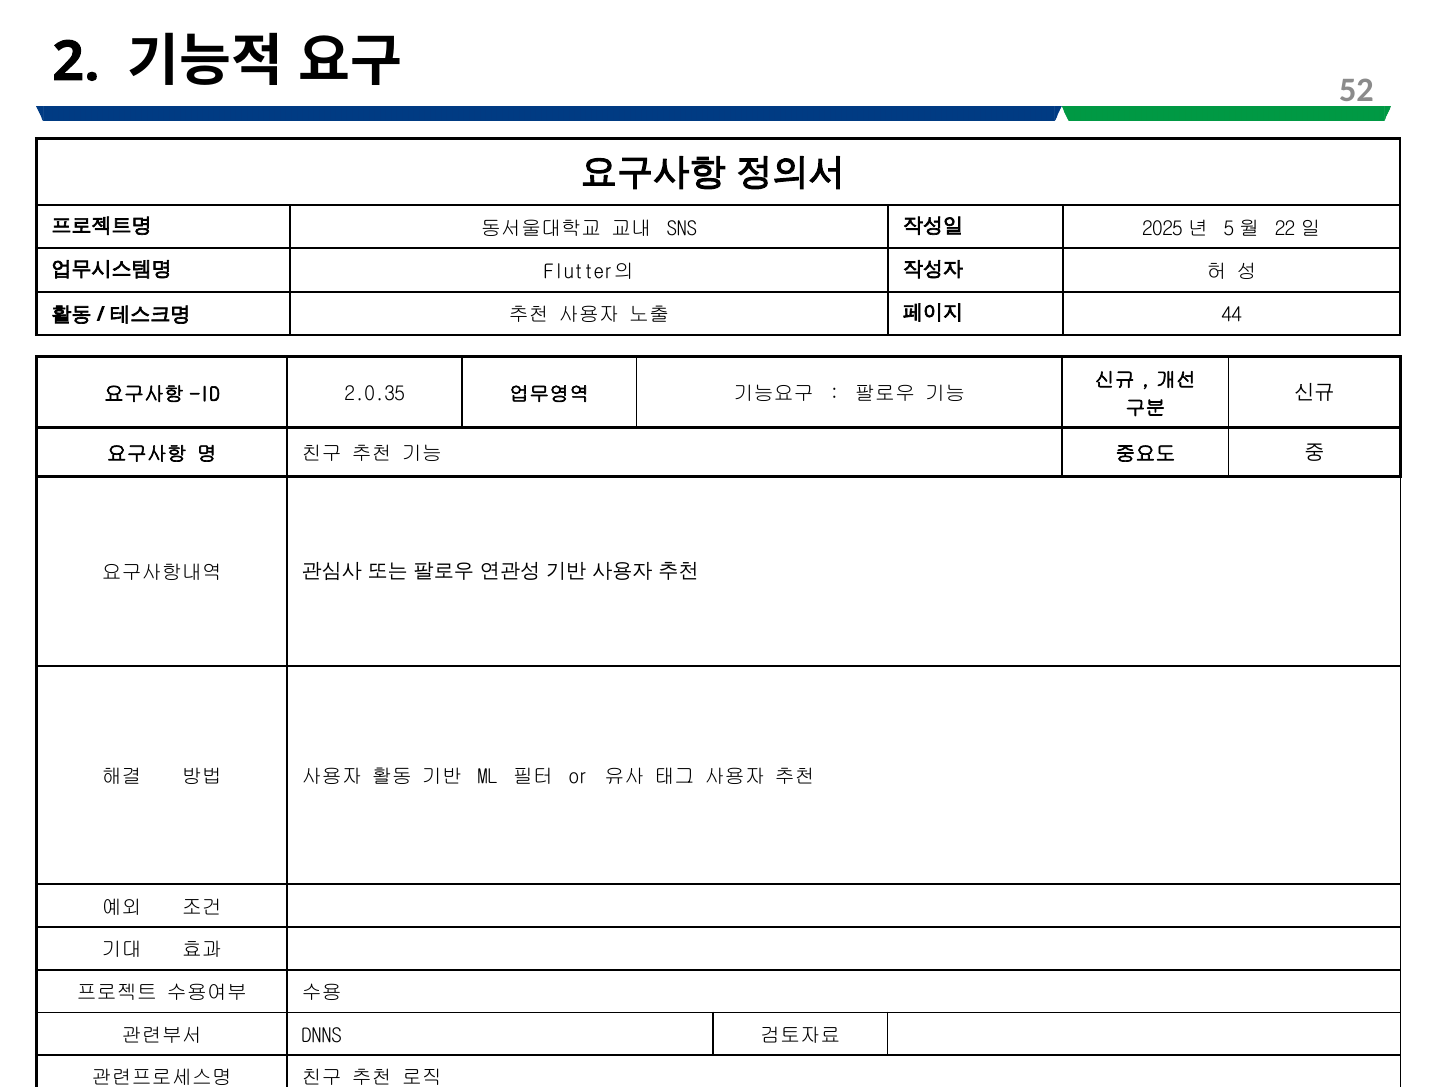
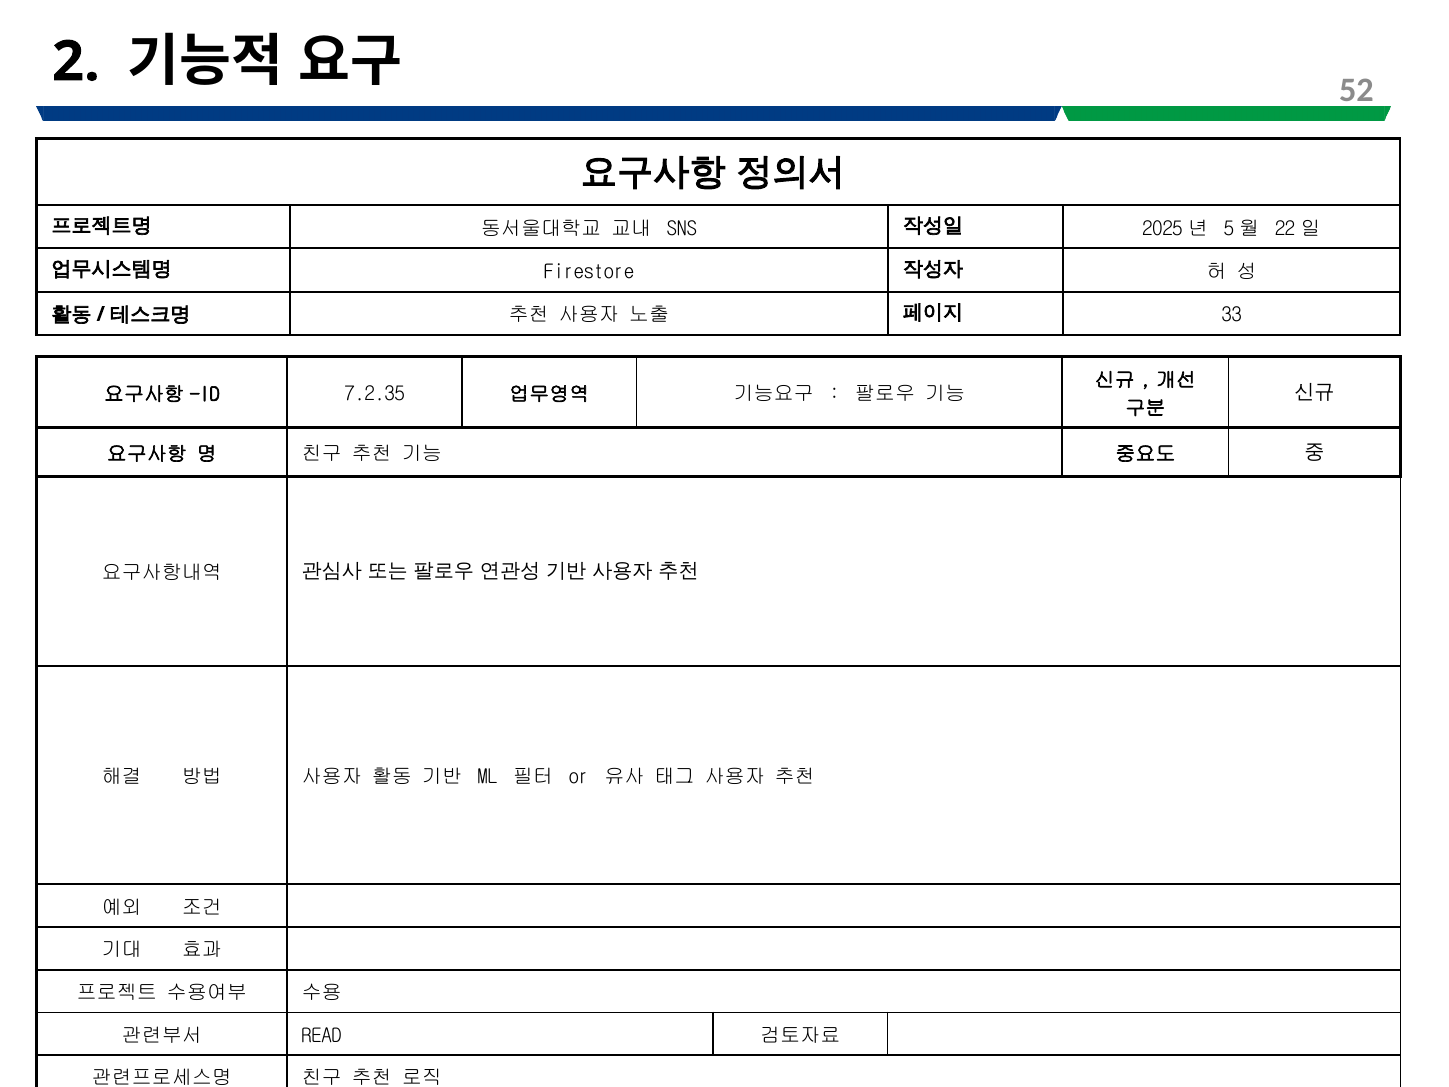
Flutter의: Flutter의 -> Firestore
44: 44 -> 33
2.0.35: 2.0.35 -> 7.2.35
DNNS: DNNS -> READ
